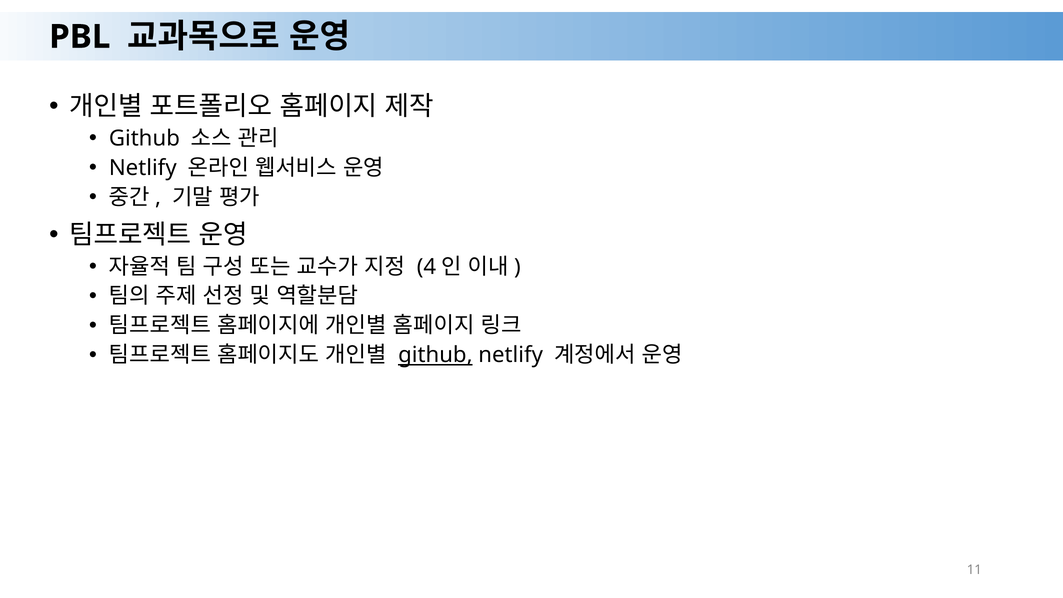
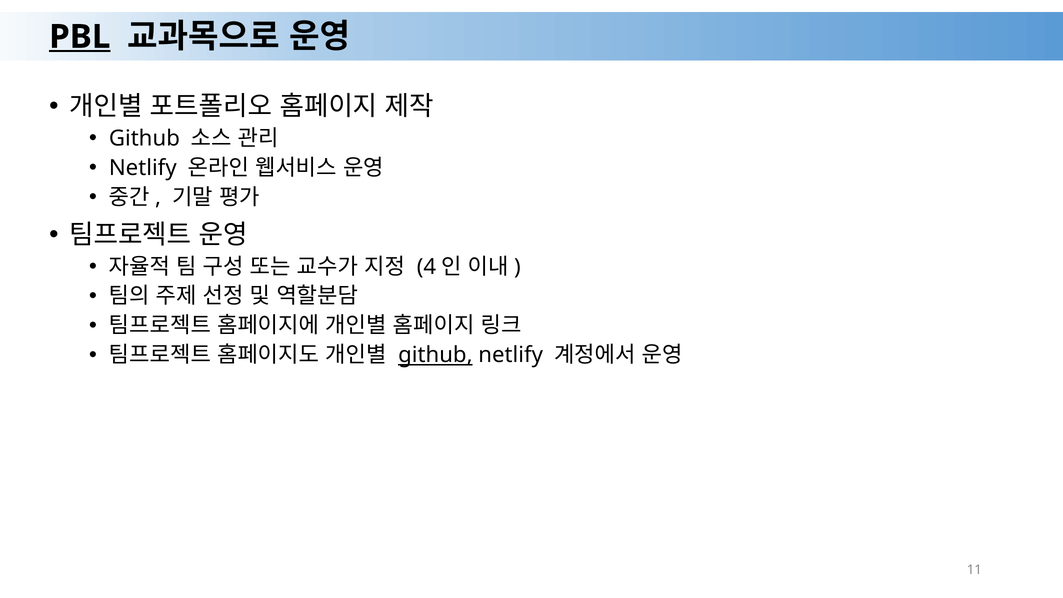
PBL underline: none -> present
